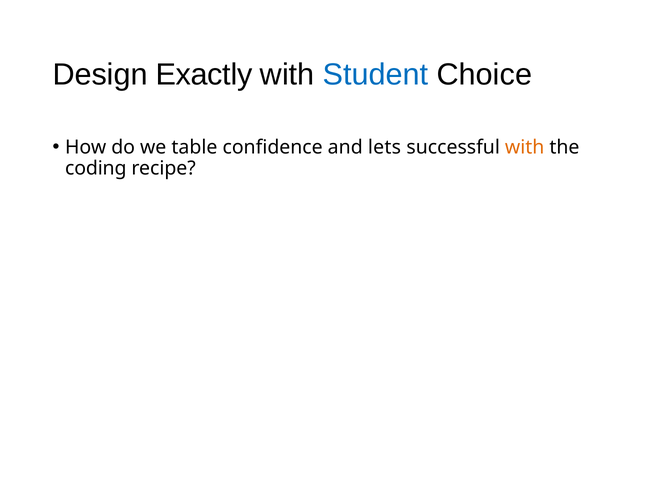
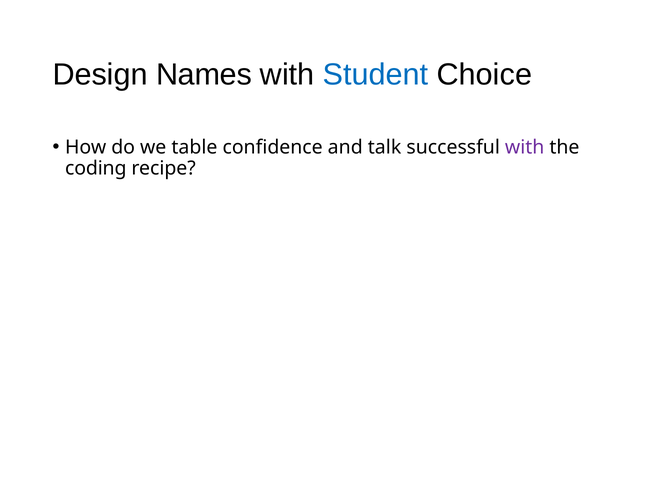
Exactly: Exactly -> Names
lets: lets -> talk
with at (525, 147) colour: orange -> purple
